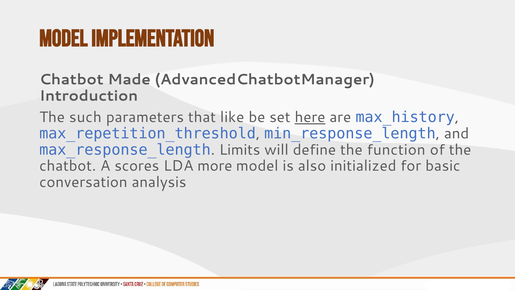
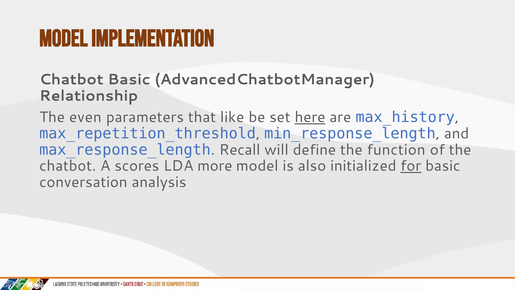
Chatbot Made: Made -> Basic
Introduction: Introduction -> Relationship
such: such -> even
Limits: Limits -> Recall
for underline: none -> present
